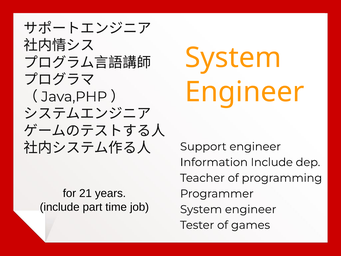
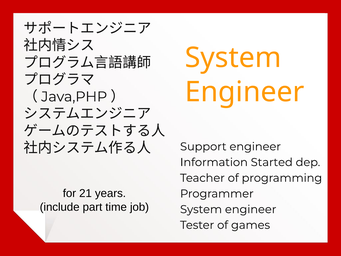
Information Include: Include -> Started
